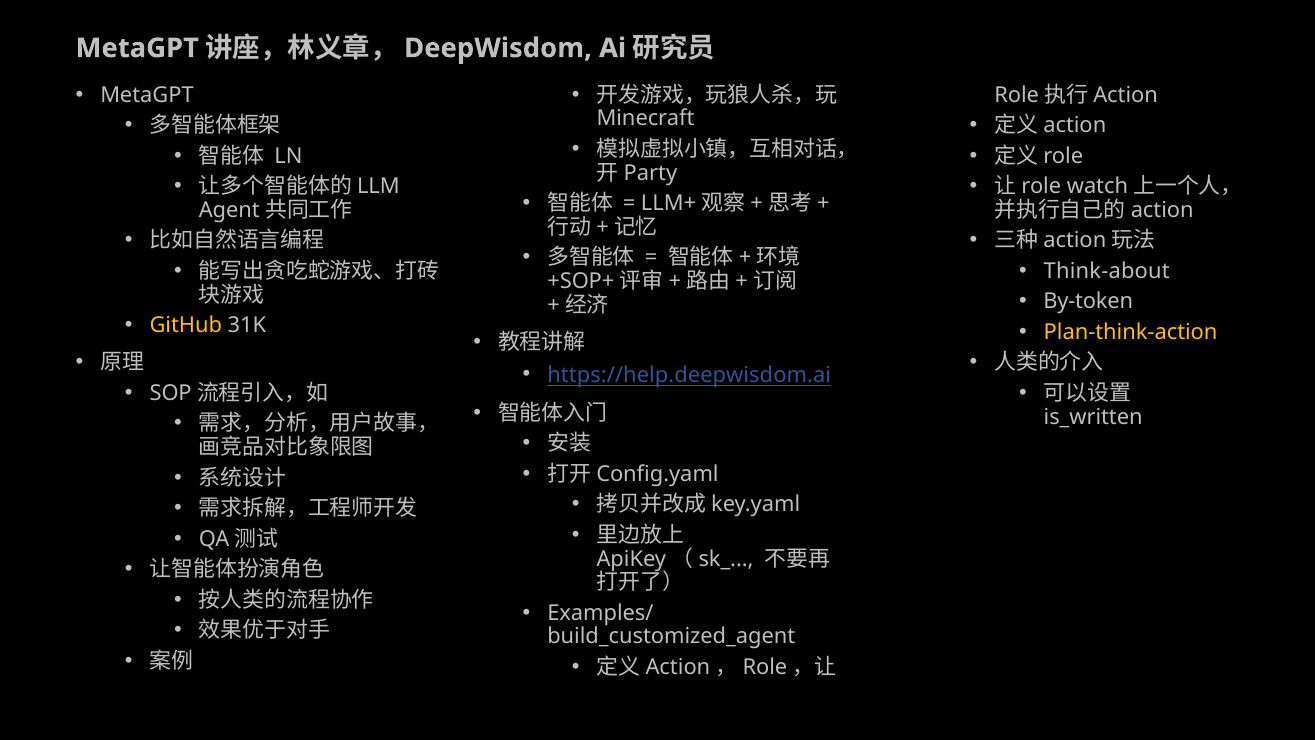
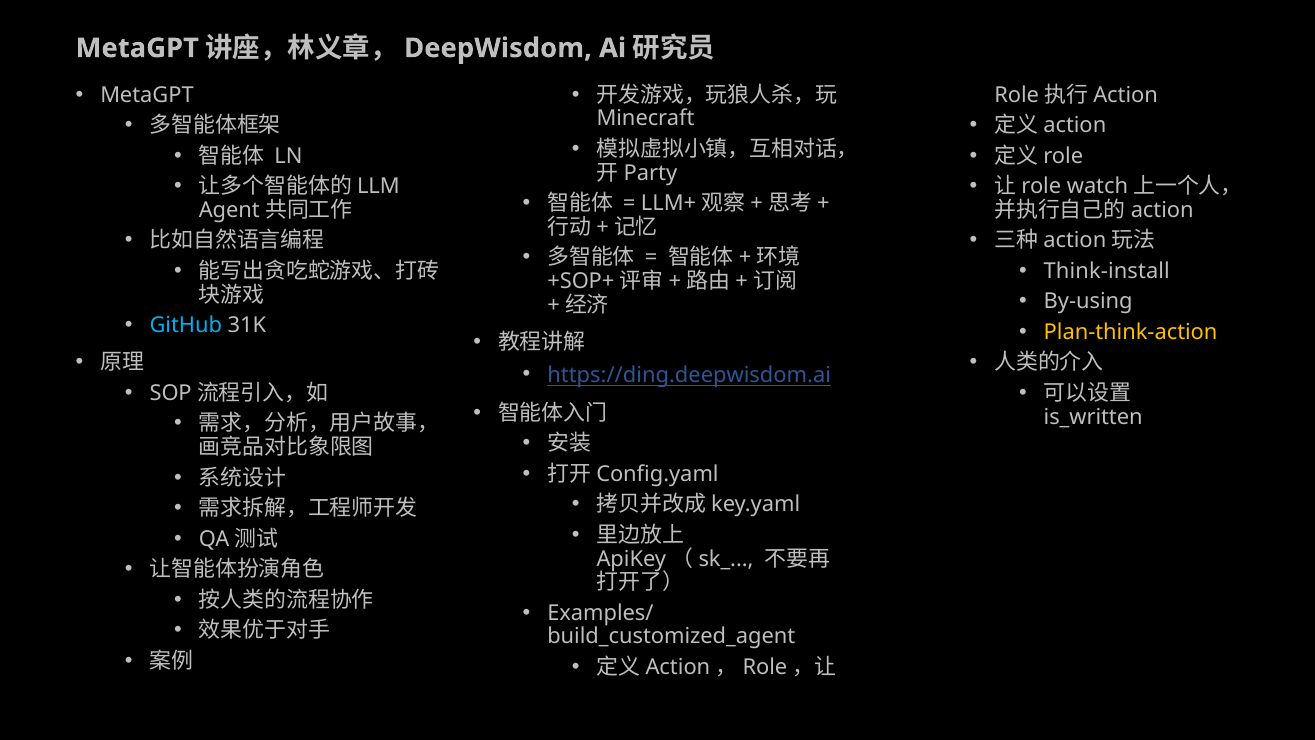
Think-about: Think-about -> Think-install
By-token: By-token -> By-using
GitHub colour: yellow -> light blue
https://help.deepwisdom.ai: https://help.deepwisdom.ai -> https://ding.deepwisdom.ai
